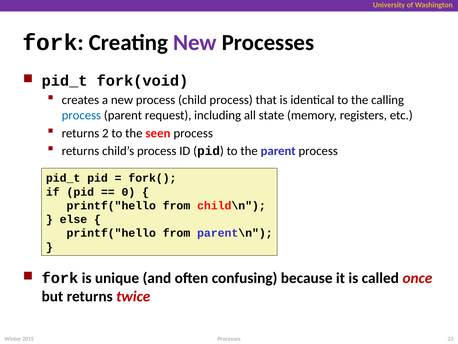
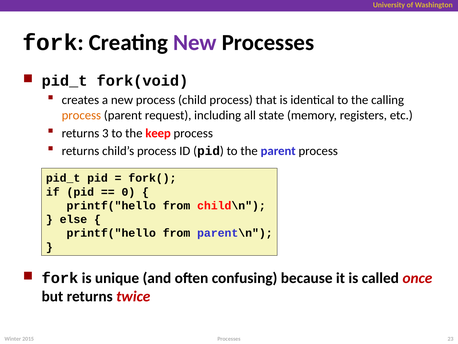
process at (81, 115) colour: blue -> orange
2: 2 -> 3
seen: seen -> keep
